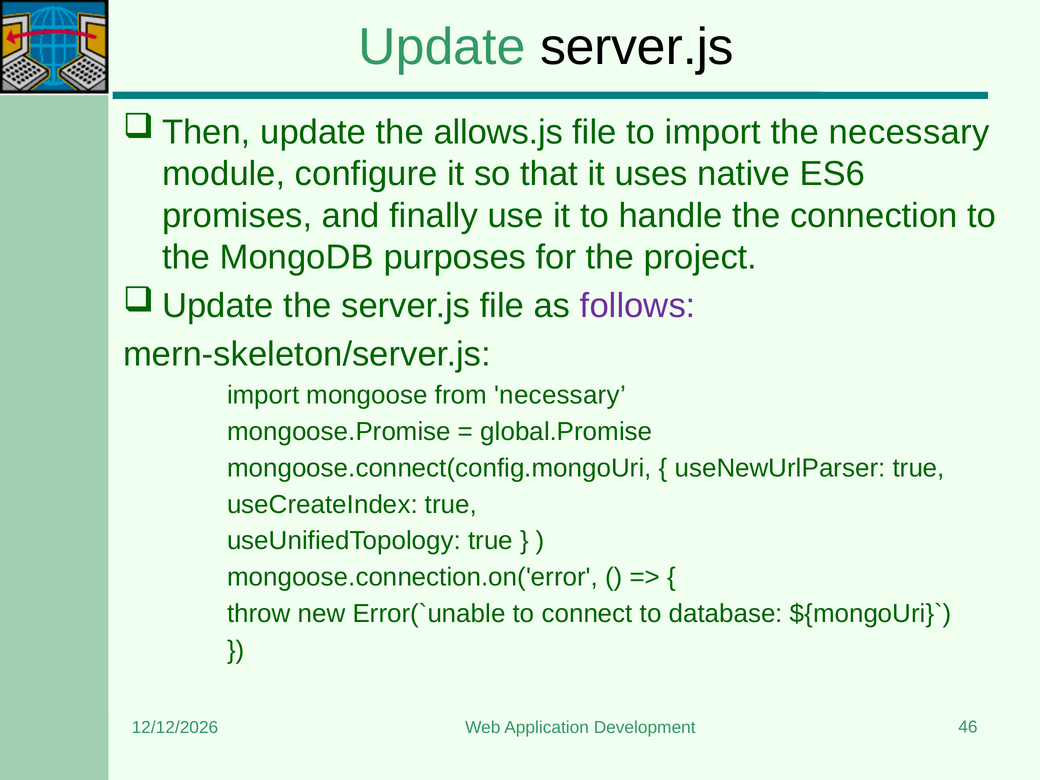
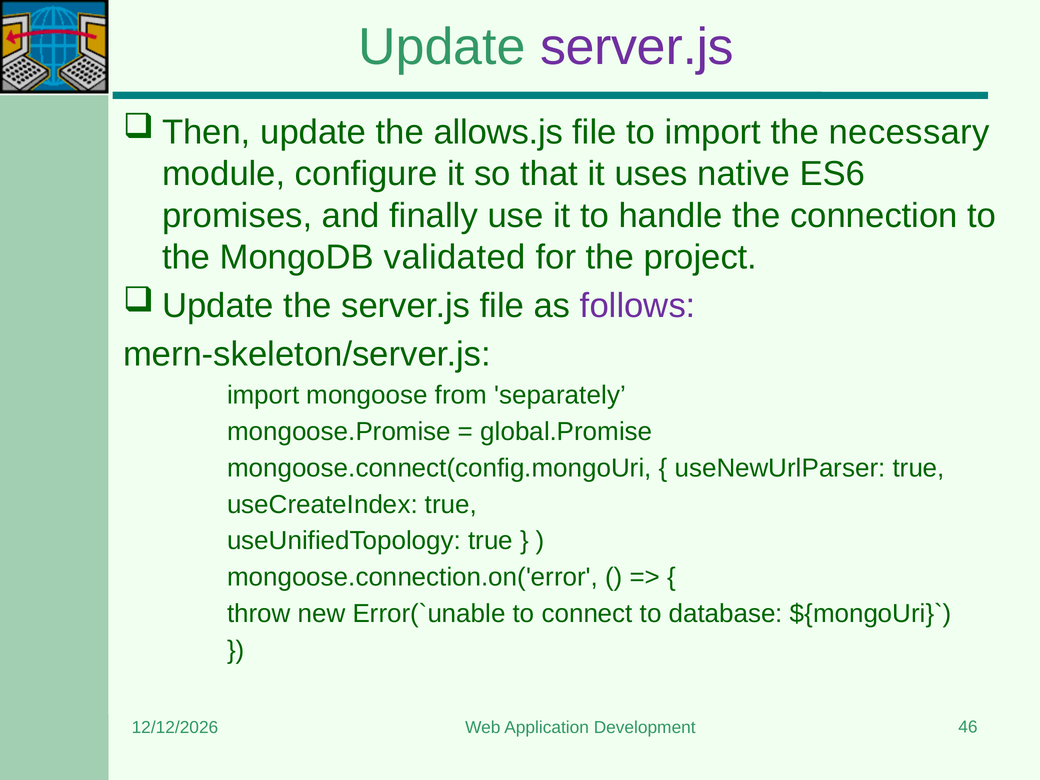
server.js at (637, 47) colour: black -> purple
purposes: purposes -> validated
from necessary: necessary -> separately
